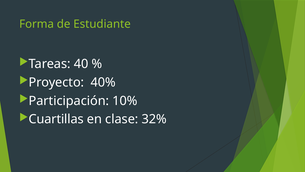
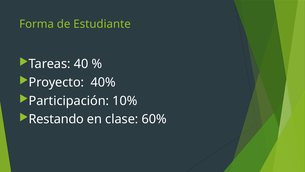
Cuartillas: Cuartillas -> Restando
32%: 32% -> 60%
